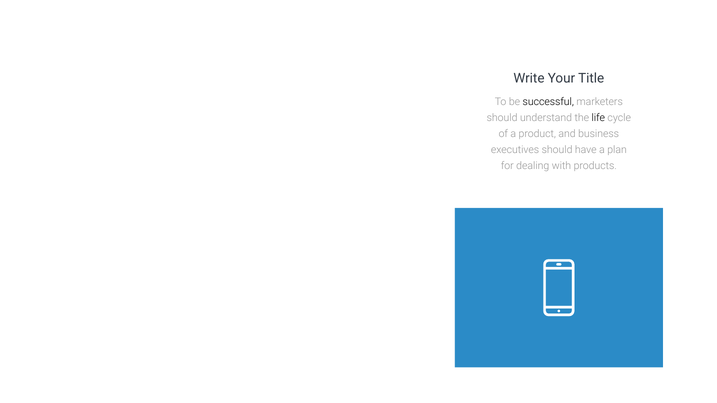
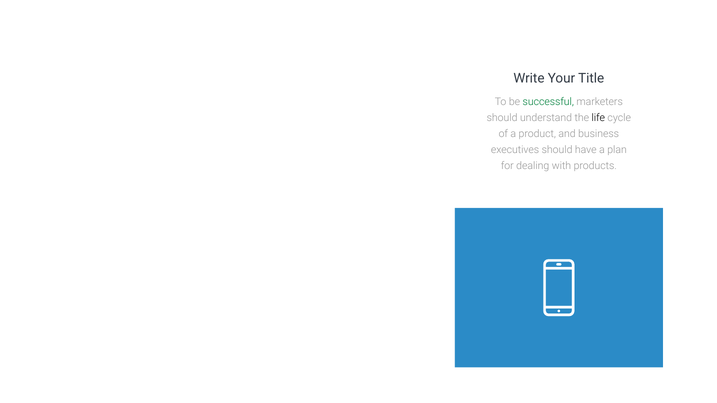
successful colour: black -> green
